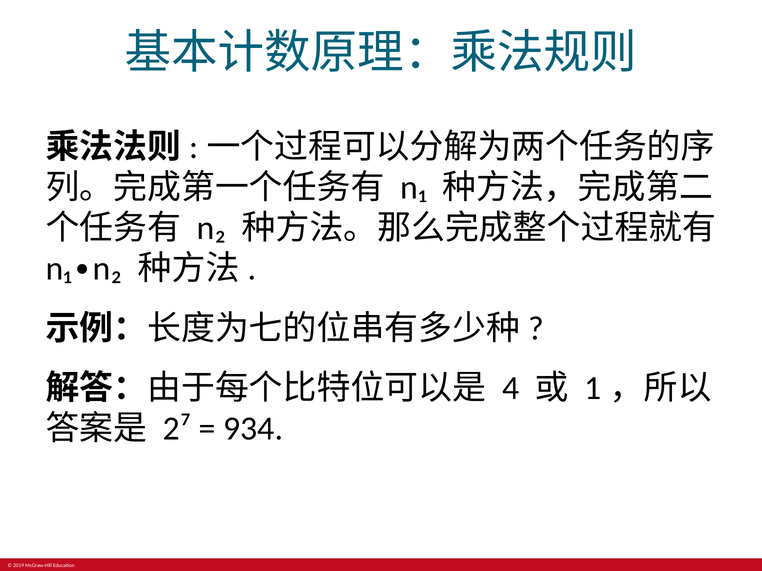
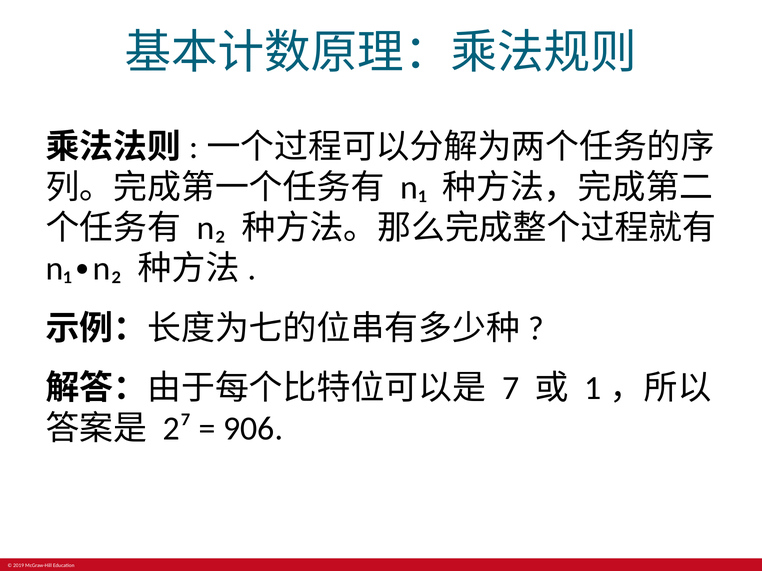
4: 4 -> 7
934: 934 -> 906
